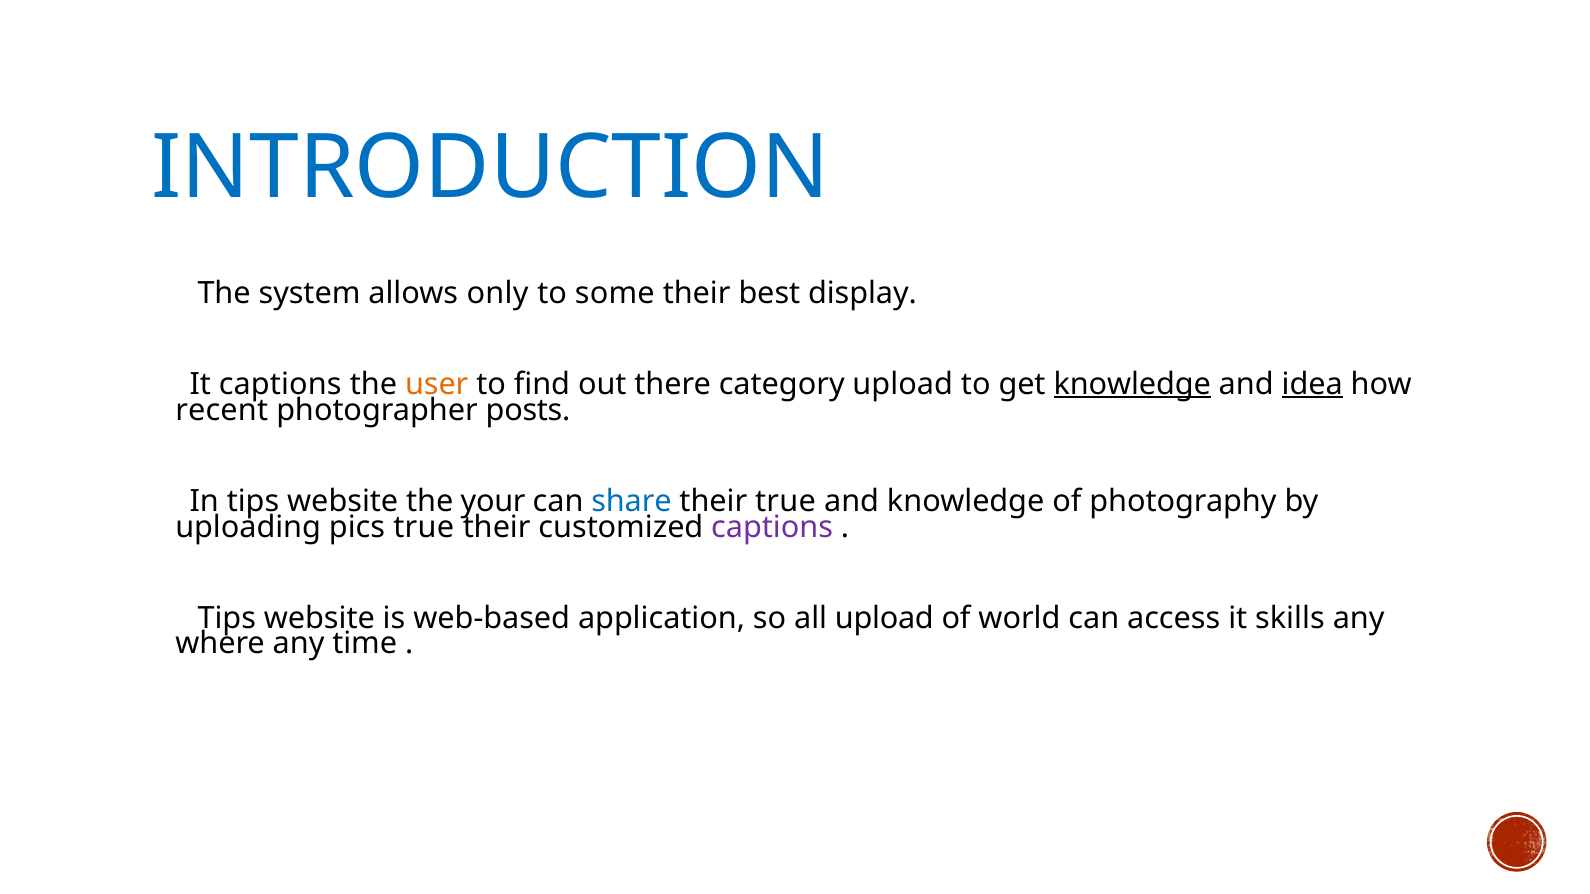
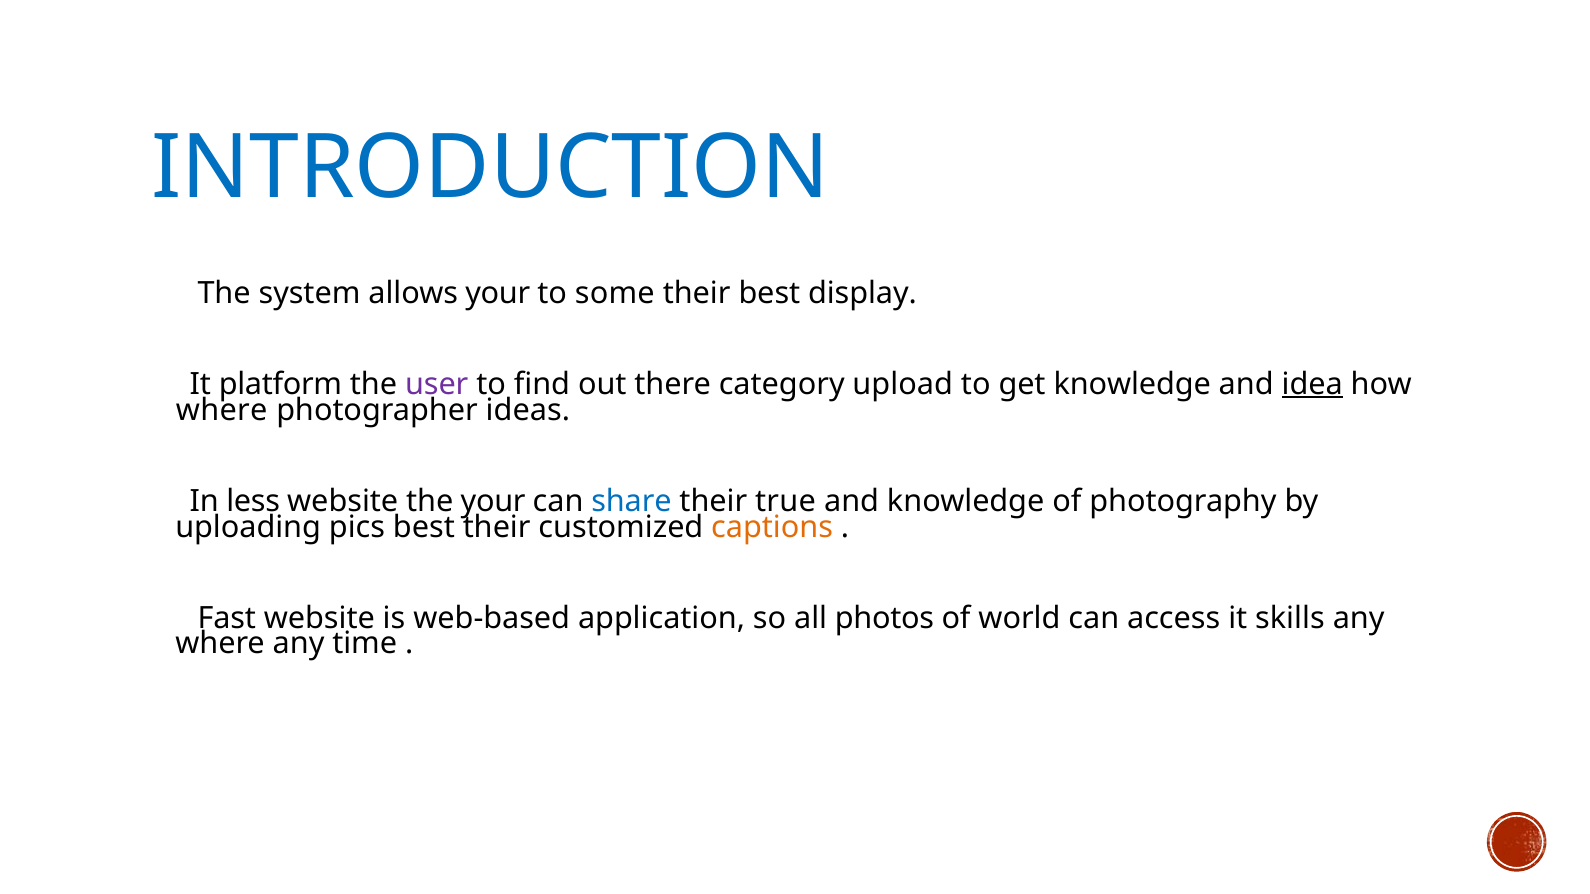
allows only: only -> your
It captions: captions -> platform
user colour: orange -> purple
knowledge at (1132, 384) underline: present -> none
recent at (222, 410): recent -> where
posts: posts -> ideas
In tips: tips -> less
pics true: true -> best
captions at (772, 527) colour: purple -> orange
Tips at (227, 618): Tips -> Fast
all upload: upload -> photos
